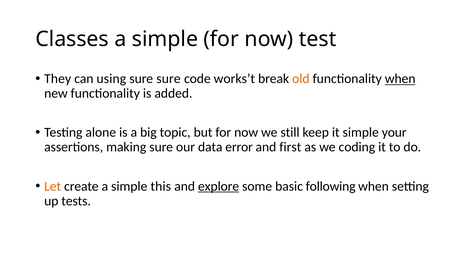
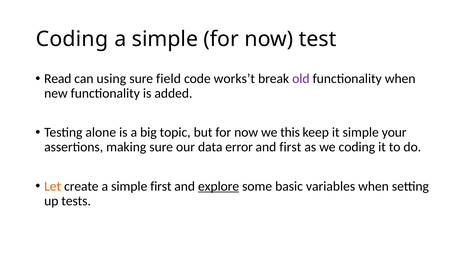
Classes at (72, 39): Classes -> Coding
They: They -> Read
sure sure: sure -> field
old colour: orange -> purple
when at (400, 79) underline: present -> none
still: still -> this
simple this: this -> first
following: following -> variables
